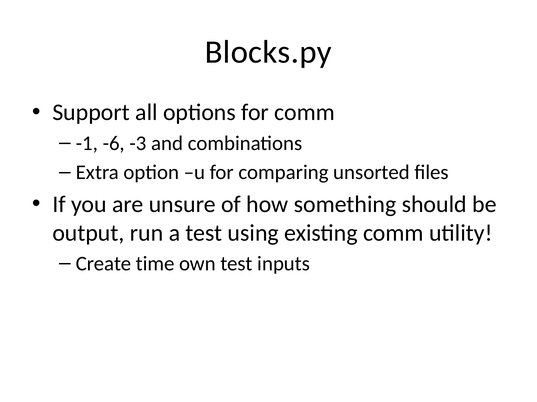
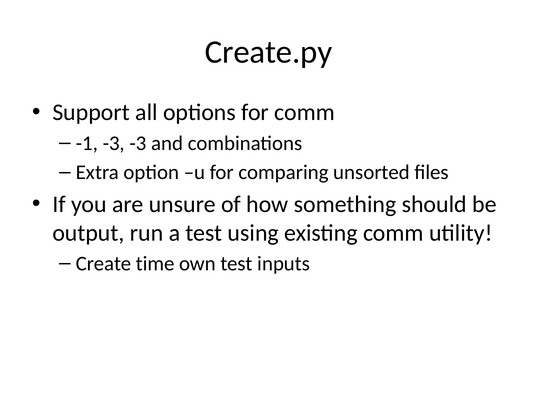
Blocks.py: Blocks.py -> Create.py
-1 -6: -6 -> -3
